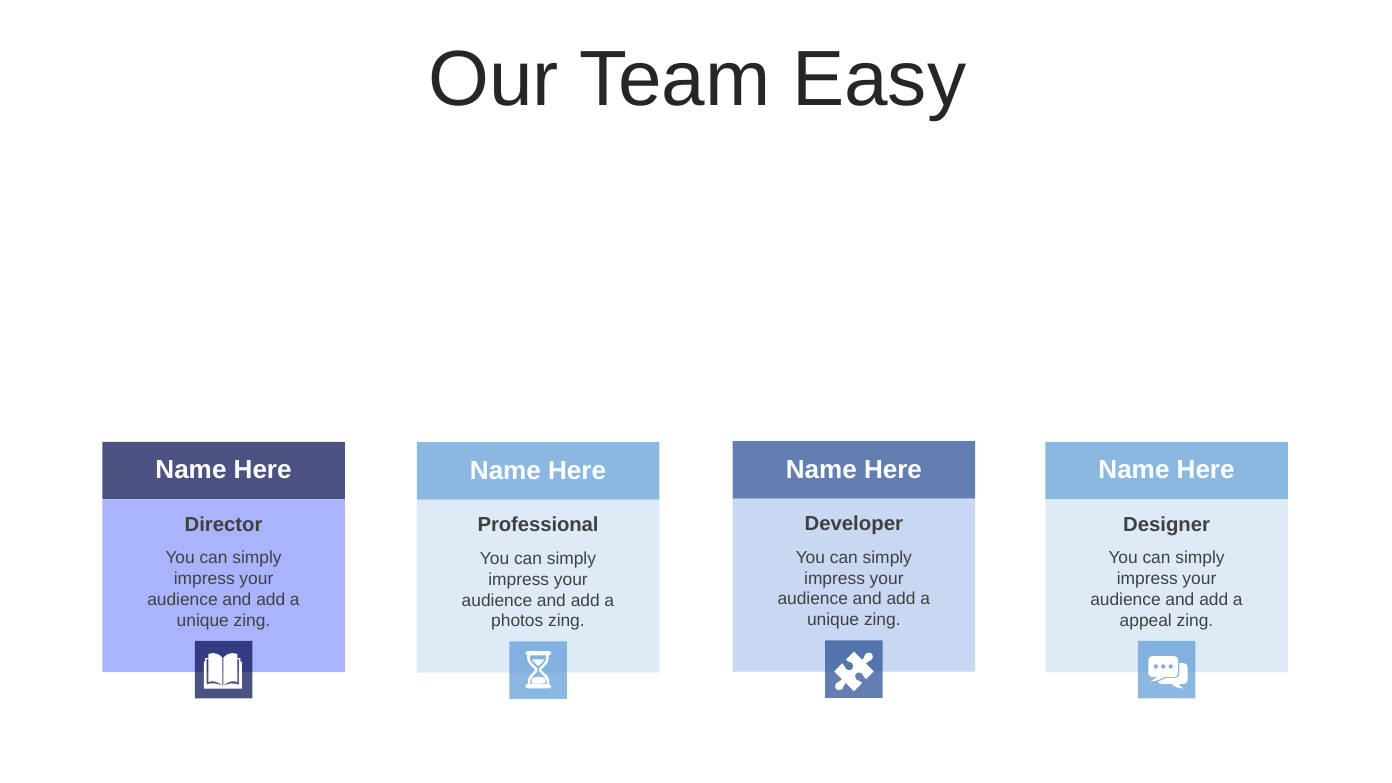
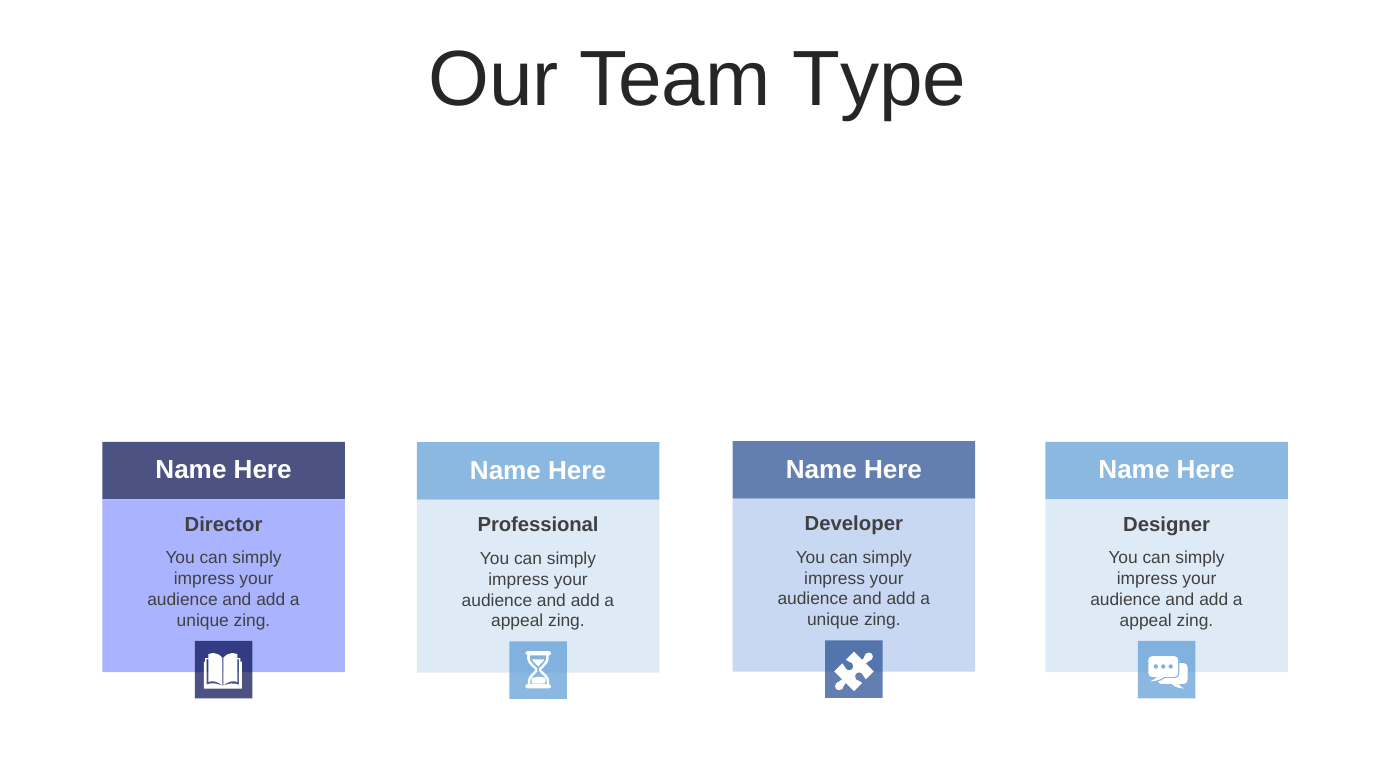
Easy: Easy -> Type
photos at (517, 621): photos -> appeal
